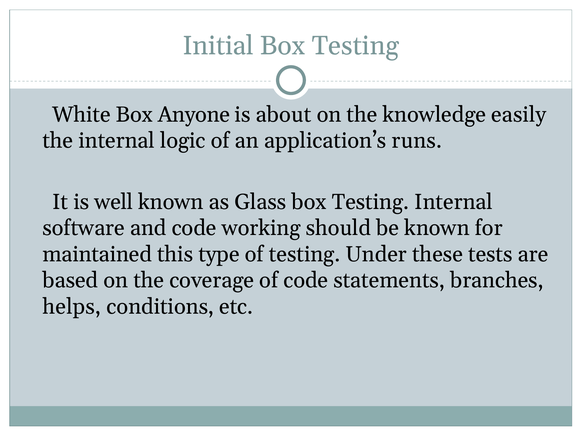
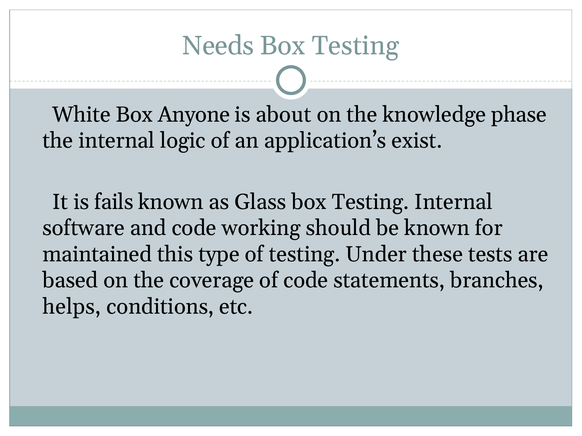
Initial: Initial -> Needs
easily: easily -> phase
runs: runs -> exist
well: well -> fails
